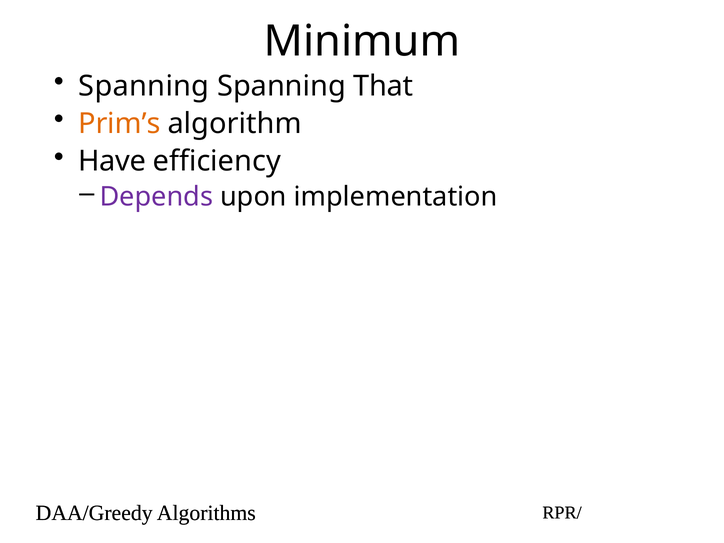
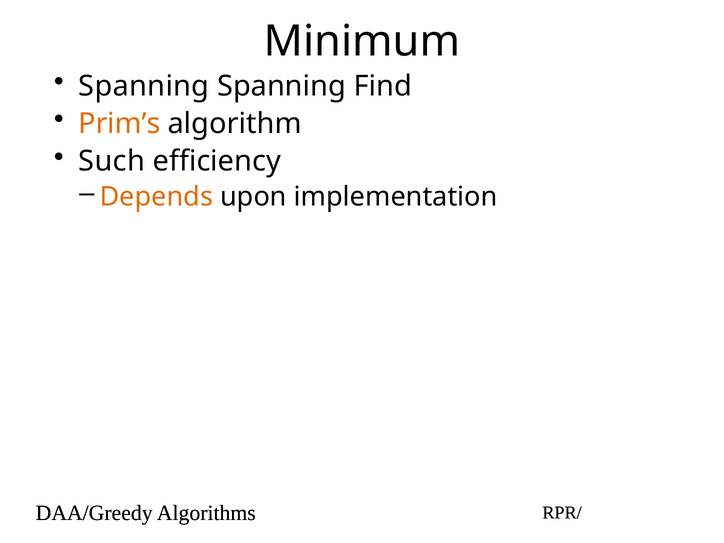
That: That -> Find
Have: Have -> Such
Depends colour: purple -> orange
